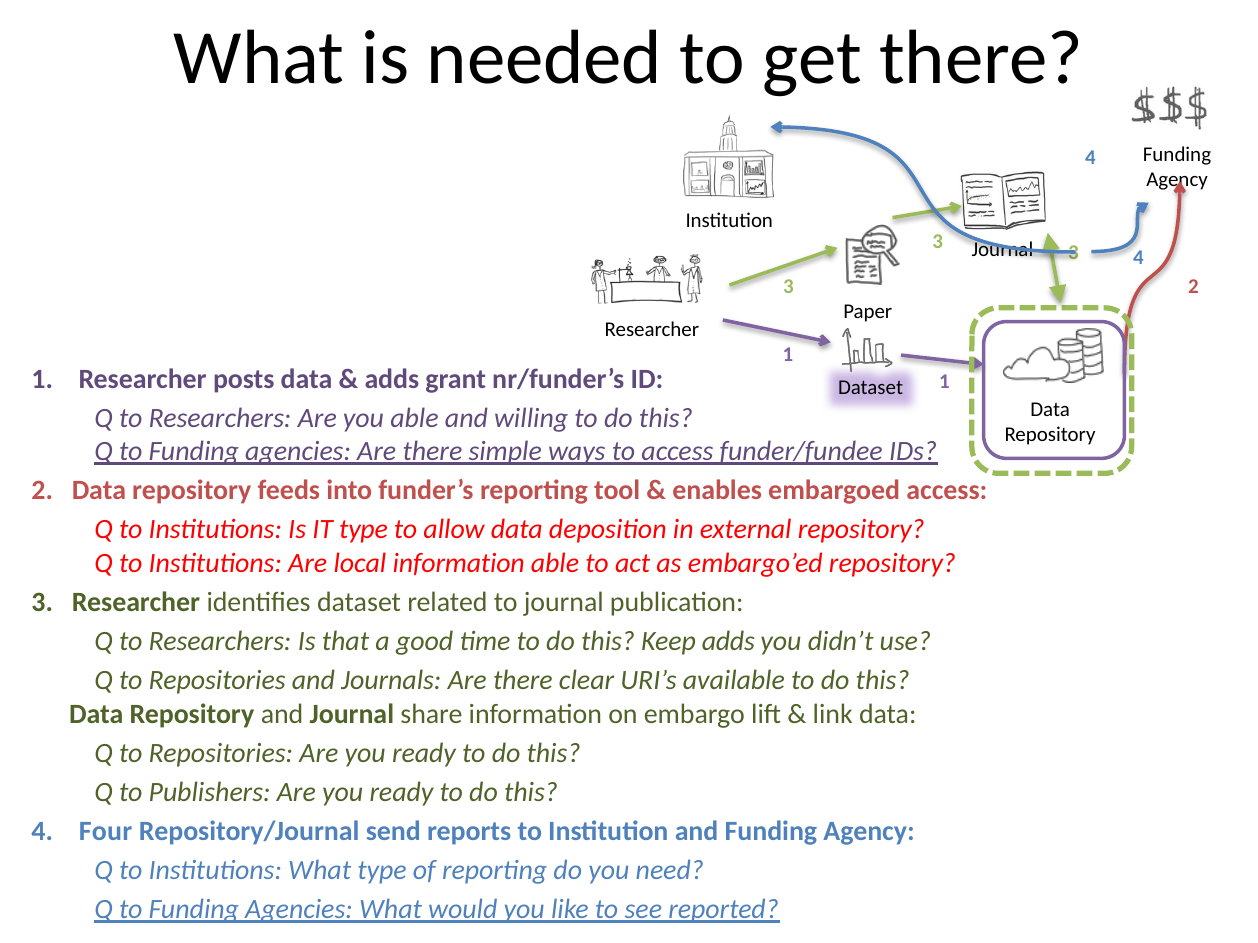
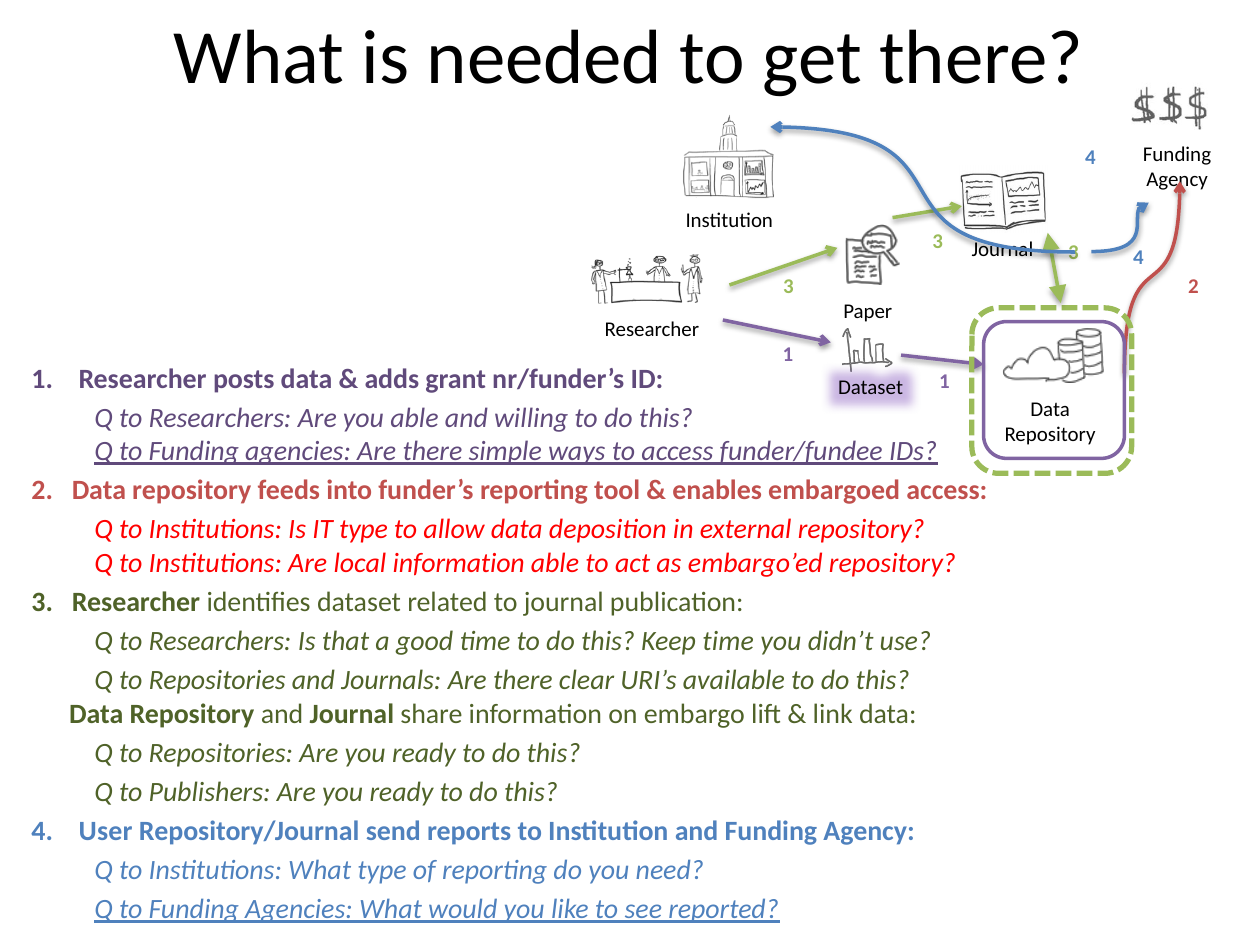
Keep adds: adds -> time
Four: Four -> User
